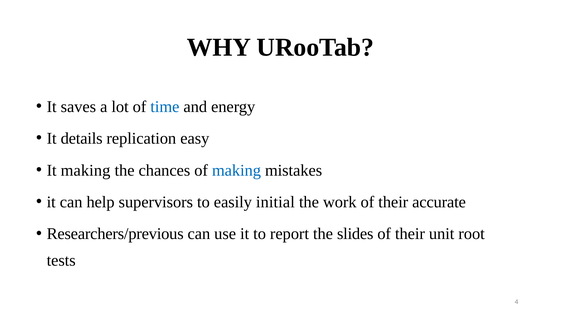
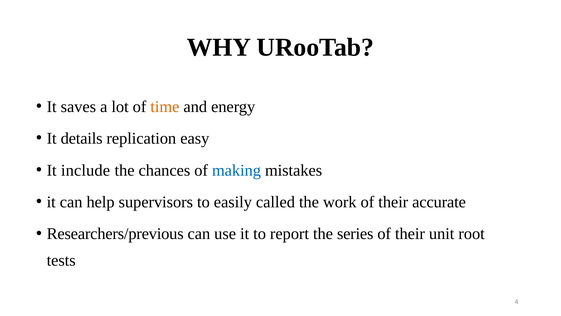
time colour: blue -> orange
It making: making -> include
initial: initial -> called
slides: slides -> series
